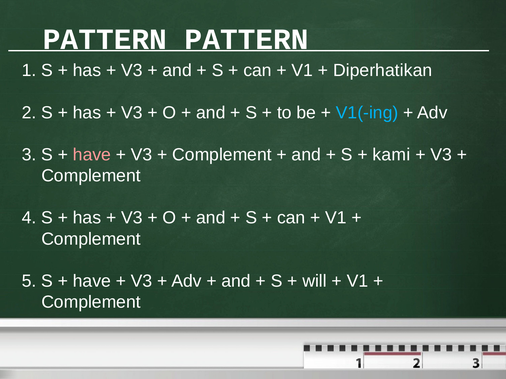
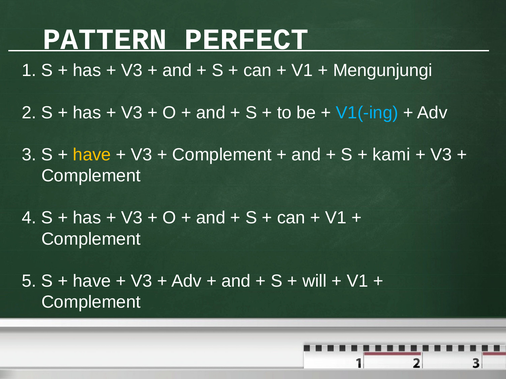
PATTERN PATTERN: PATTERN -> PERFECT
Diperhatikan: Diperhatikan -> Mengunjungi
have at (92, 155) colour: pink -> yellow
